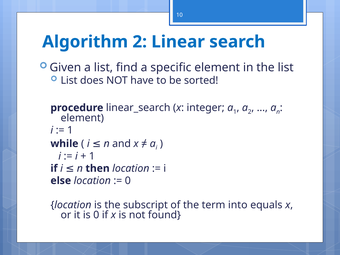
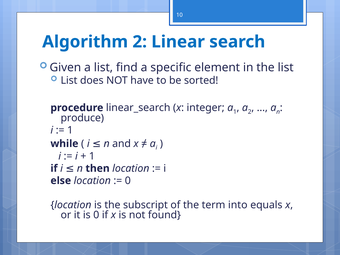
element at (82, 118): element -> produce
